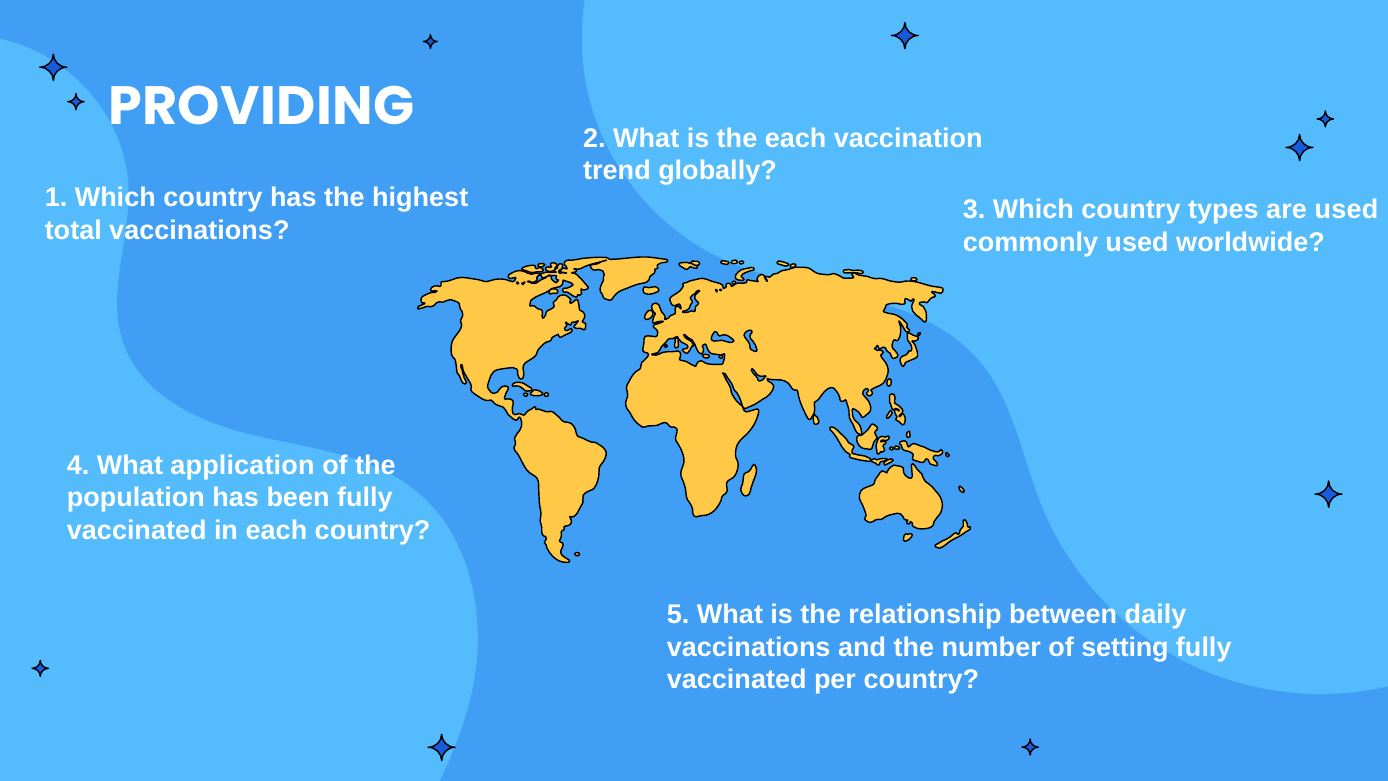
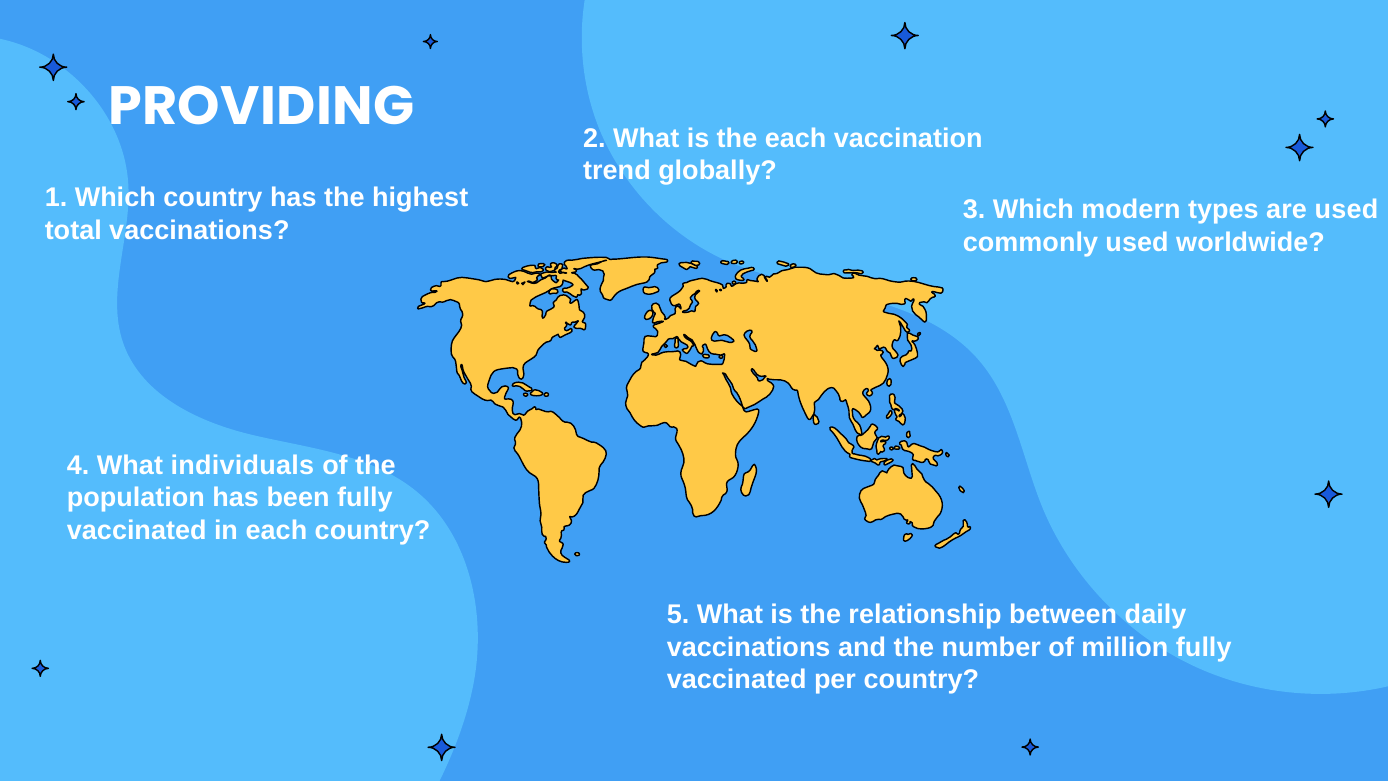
3 Which country: country -> modern
application: application -> individuals
setting: setting -> million
